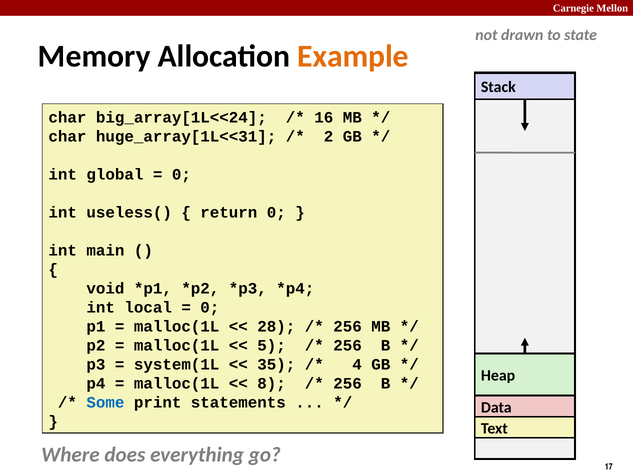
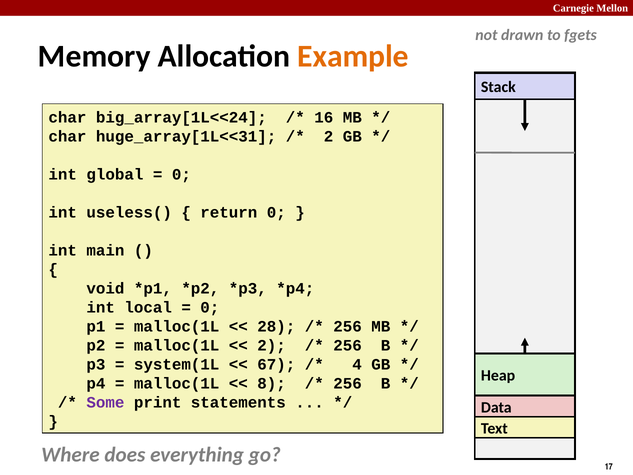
state: state -> fgets
5 at (272, 345): 5 -> 2
35: 35 -> 67
Some colour: blue -> purple
